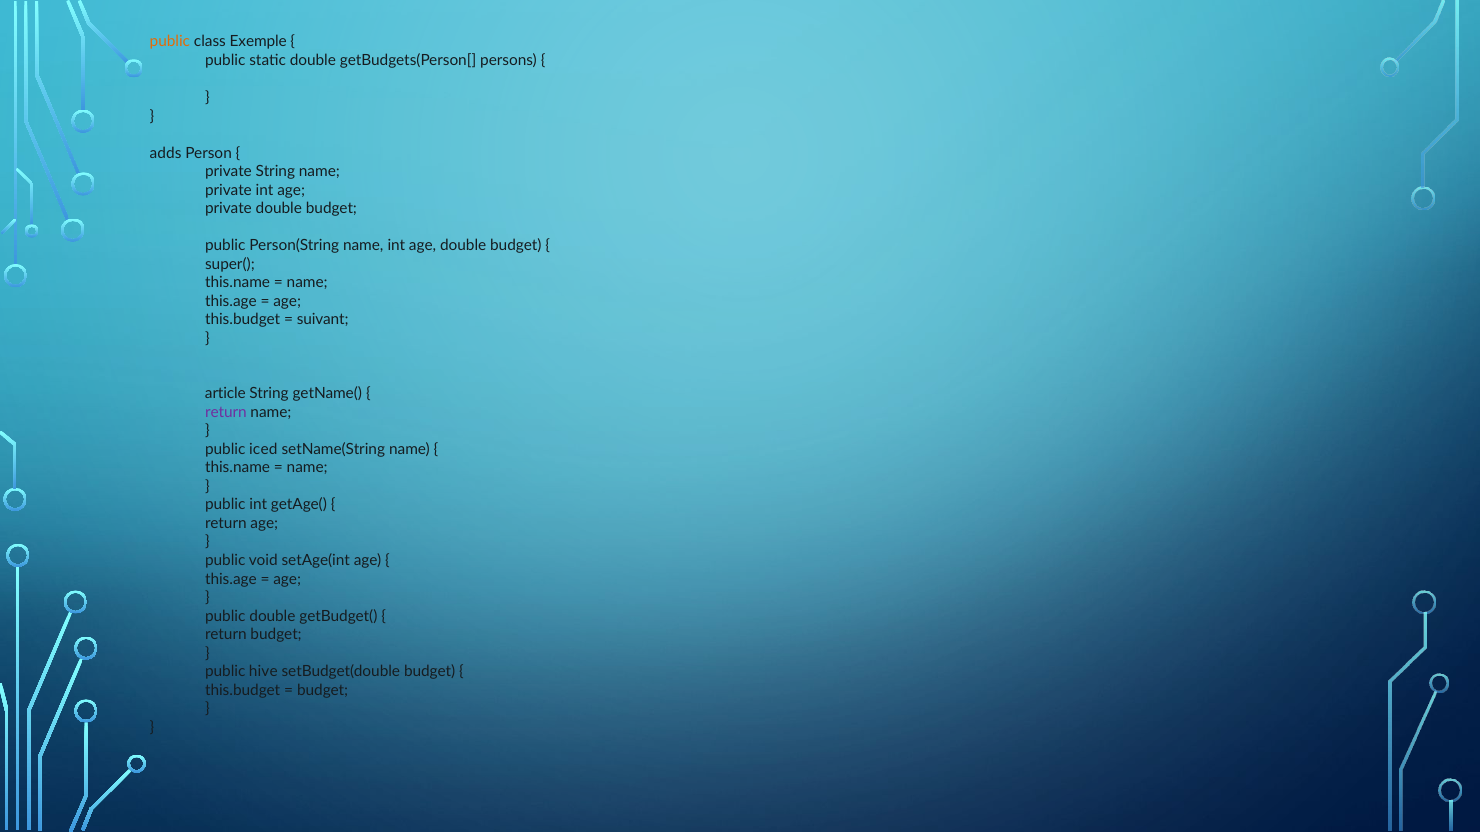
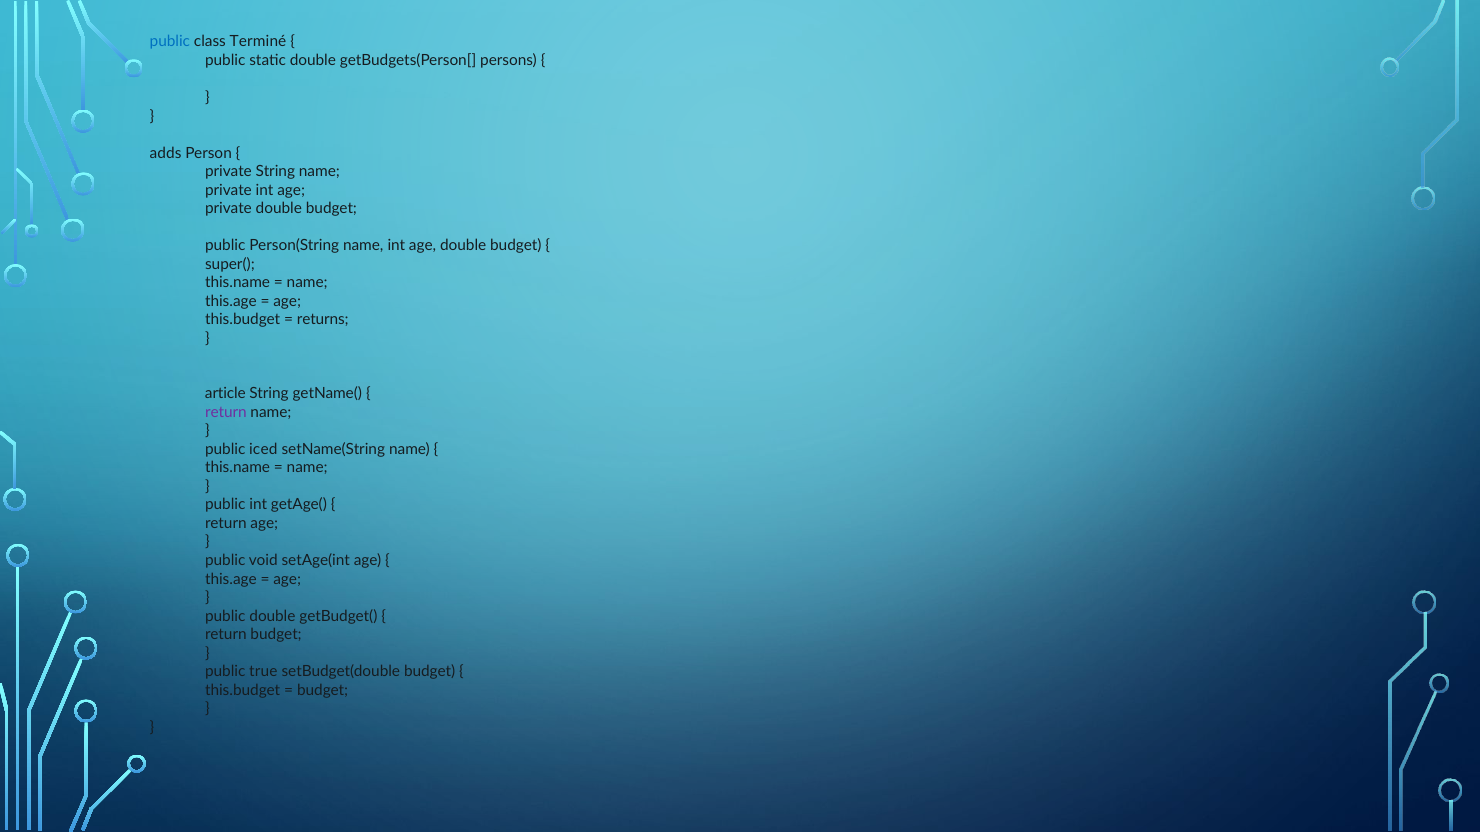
public at (170, 42) colour: orange -> blue
Exemple: Exemple -> Terminé
suivant: suivant -> returns
hive: hive -> true
